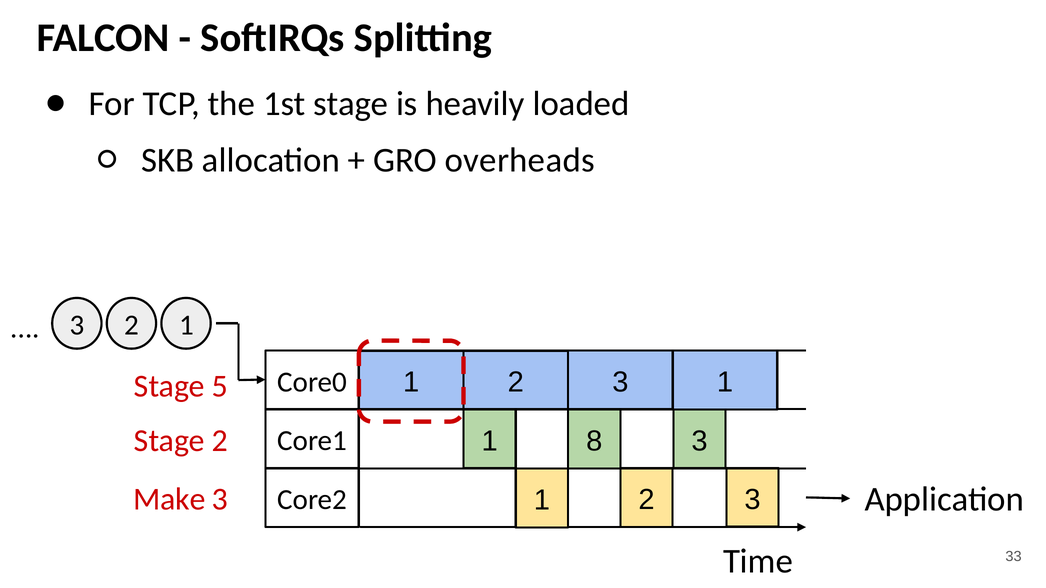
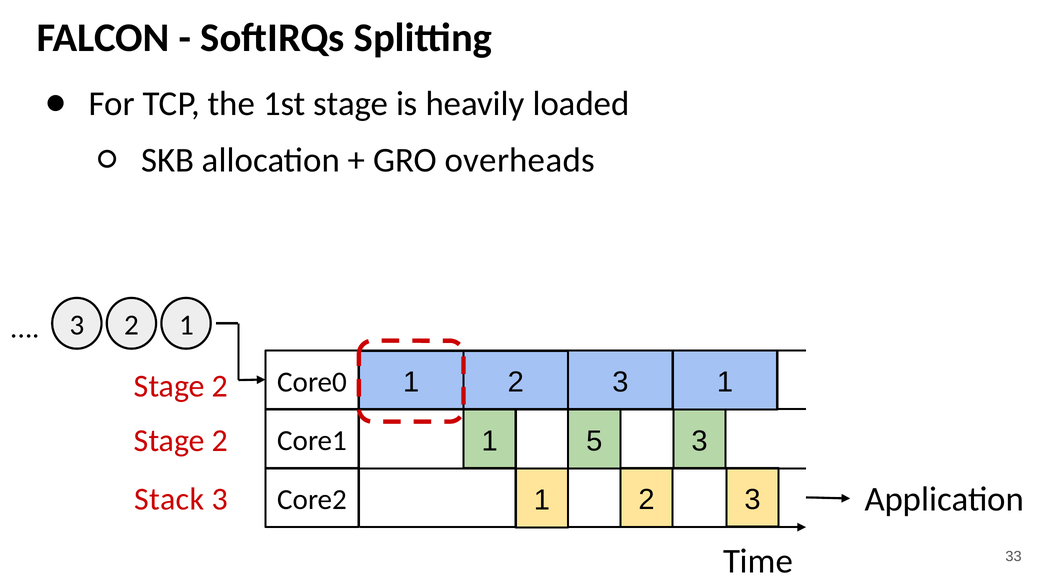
5 at (220, 386): 5 -> 2
8: 8 -> 5
Make: Make -> Stack
